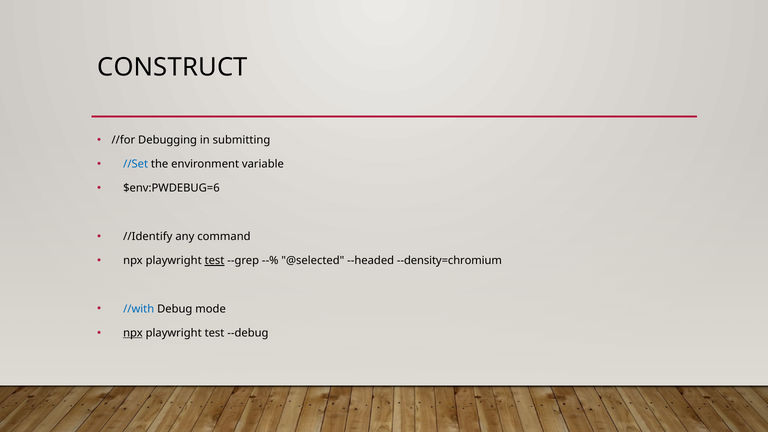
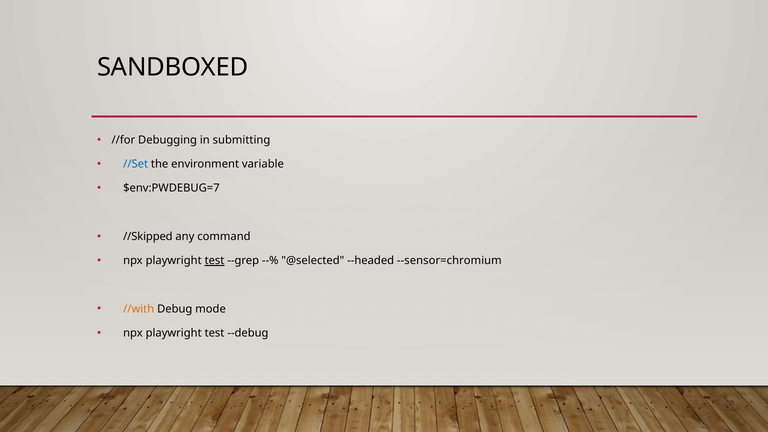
CONSTRUCT: CONSTRUCT -> SANDBOXED
$env:PWDEBUG=6: $env:PWDEBUG=6 -> $env:PWDEBUG=7
//Identify: //Identify -> //Skipped
--density=chromium: --density=chromium -> --sensor=chromium
//with colour: blue -> orange
npx at (133, 333) underline: present -> none
